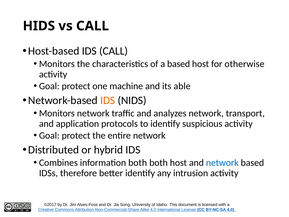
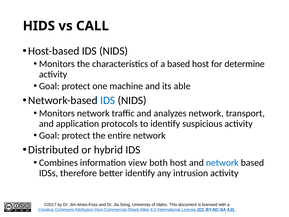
Host-based IDS CALL: CALL -> NIDS
otherwise: otherwise -> determine
IDS at (108, 100) colour: orange -> blue
information both: both -> view
